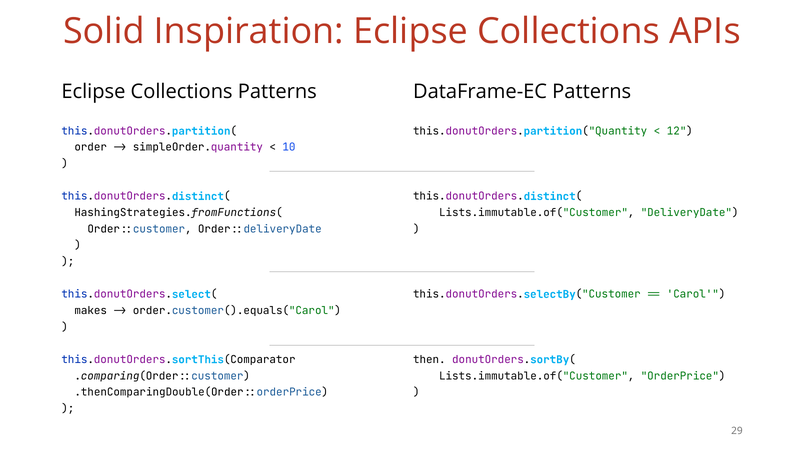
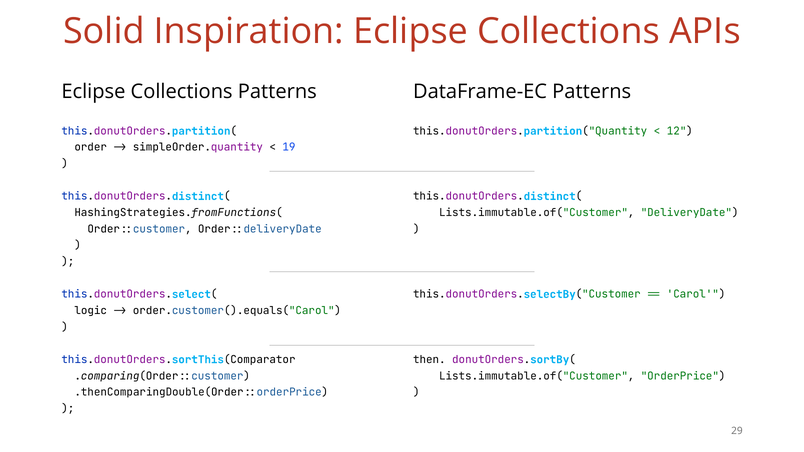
10: 10 -> 19
makes: makes -> logic
